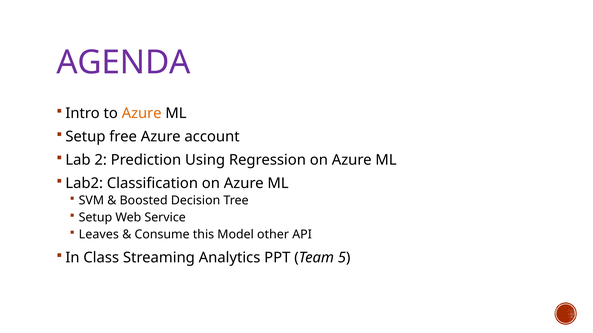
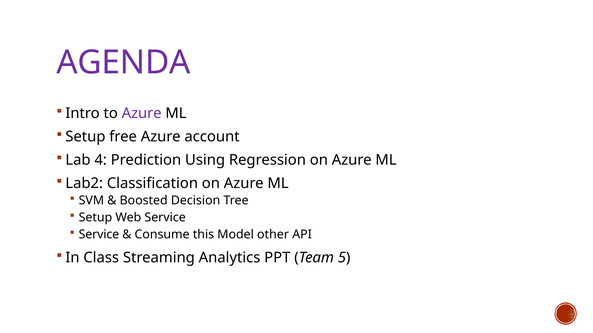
Azure at (142, 113) colour: orange -> purple
2: 2 -> 4
Leaves at (99, 235): Leaves -> Service
